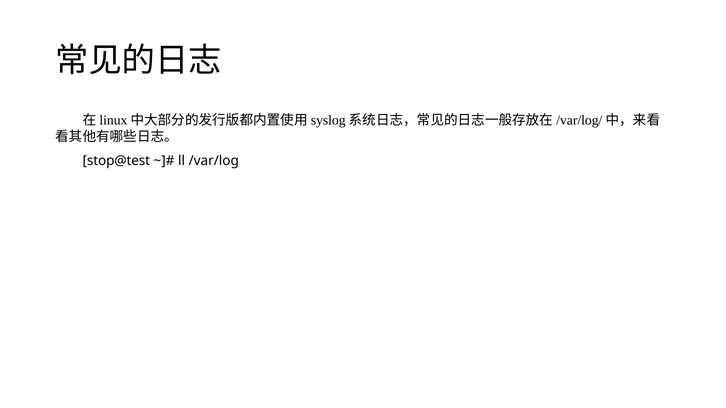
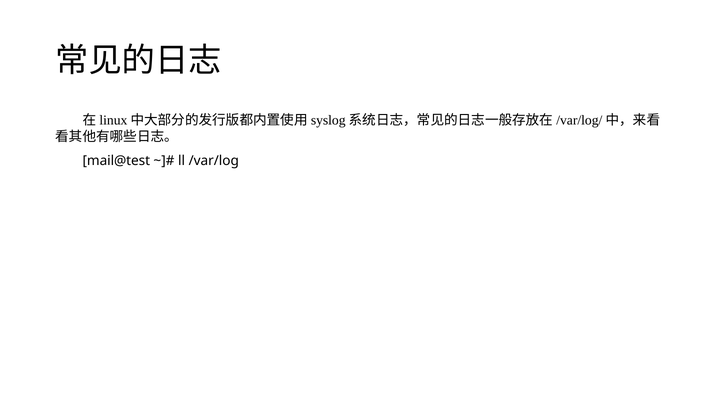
stop@test: stop@test -> mail@test
